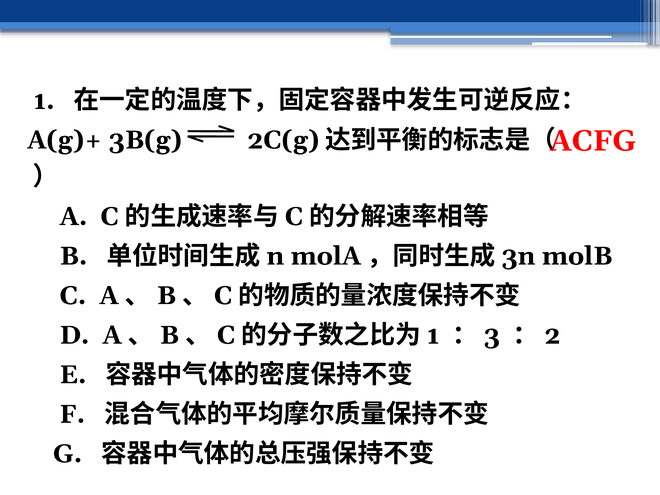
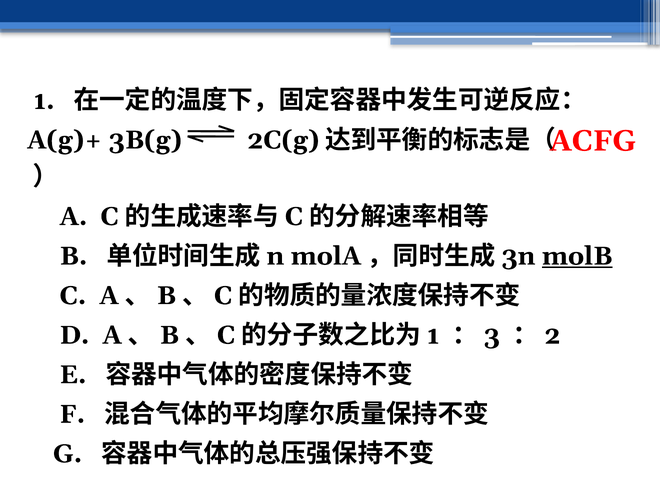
molB underline: none -> present
